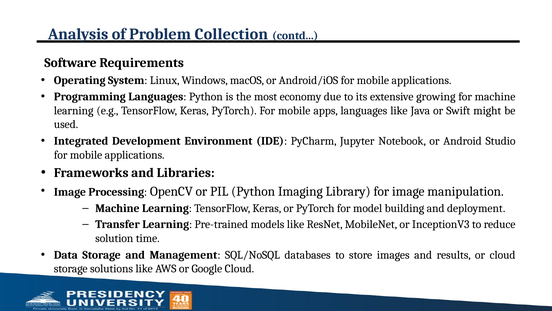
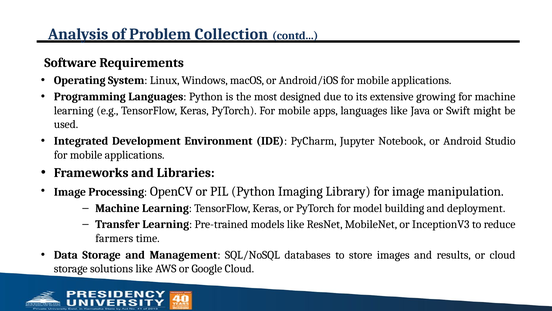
economy: economy -> designed
solution: solution -> farmers
